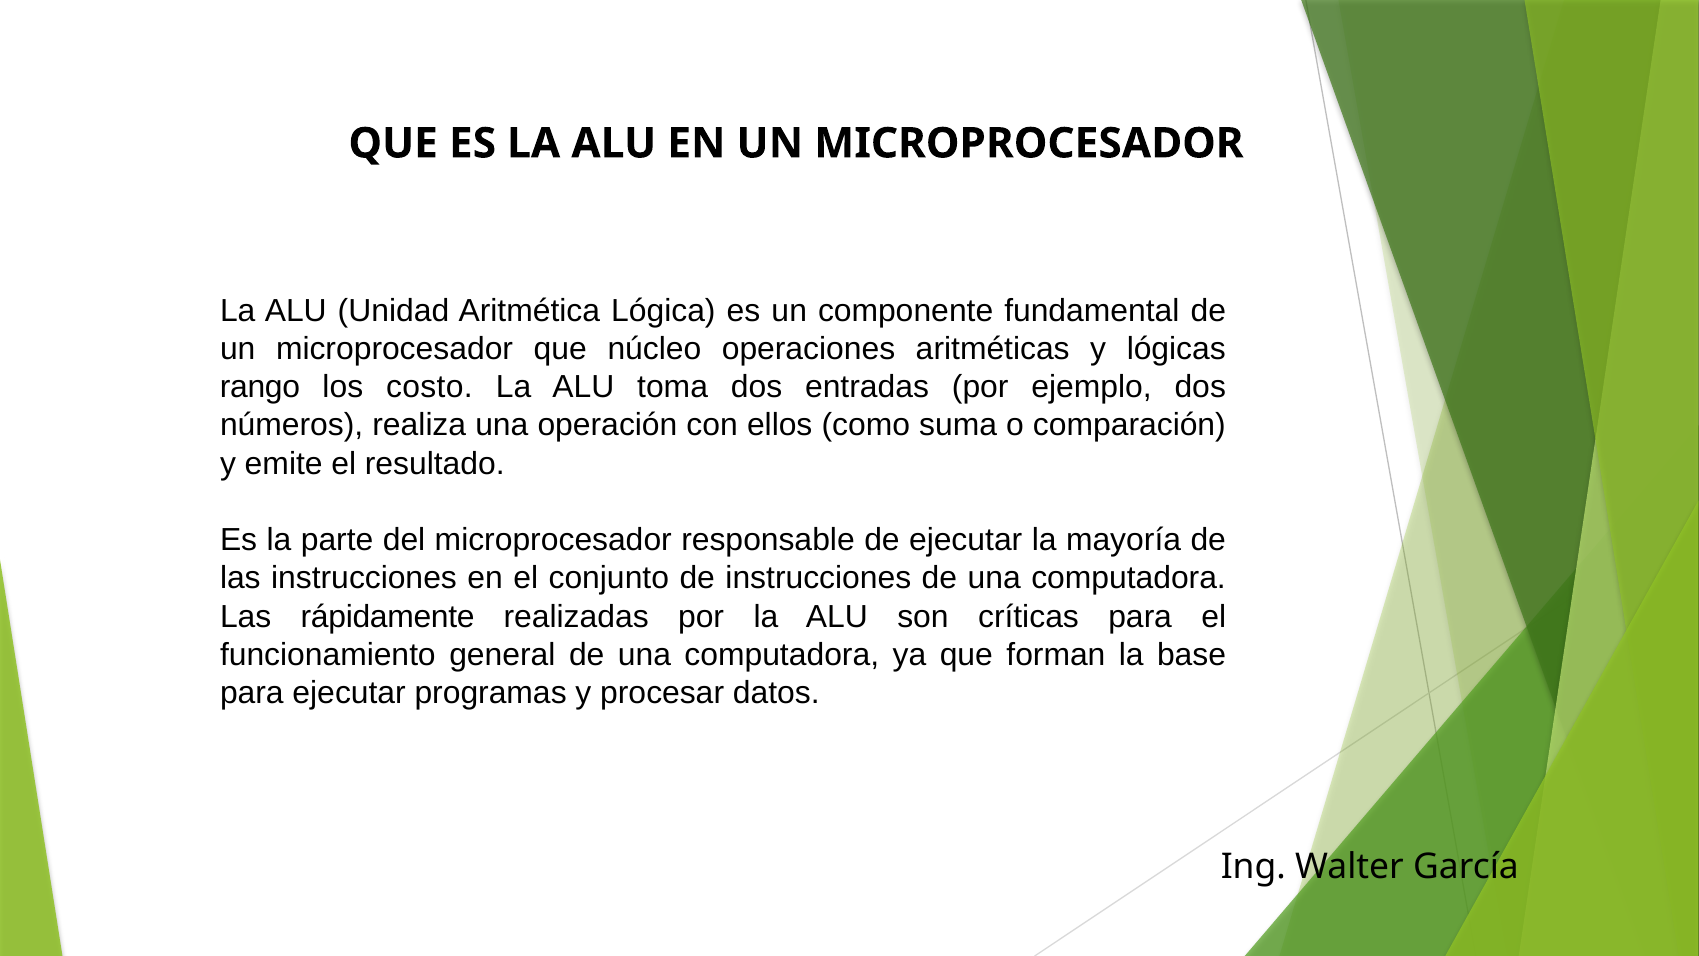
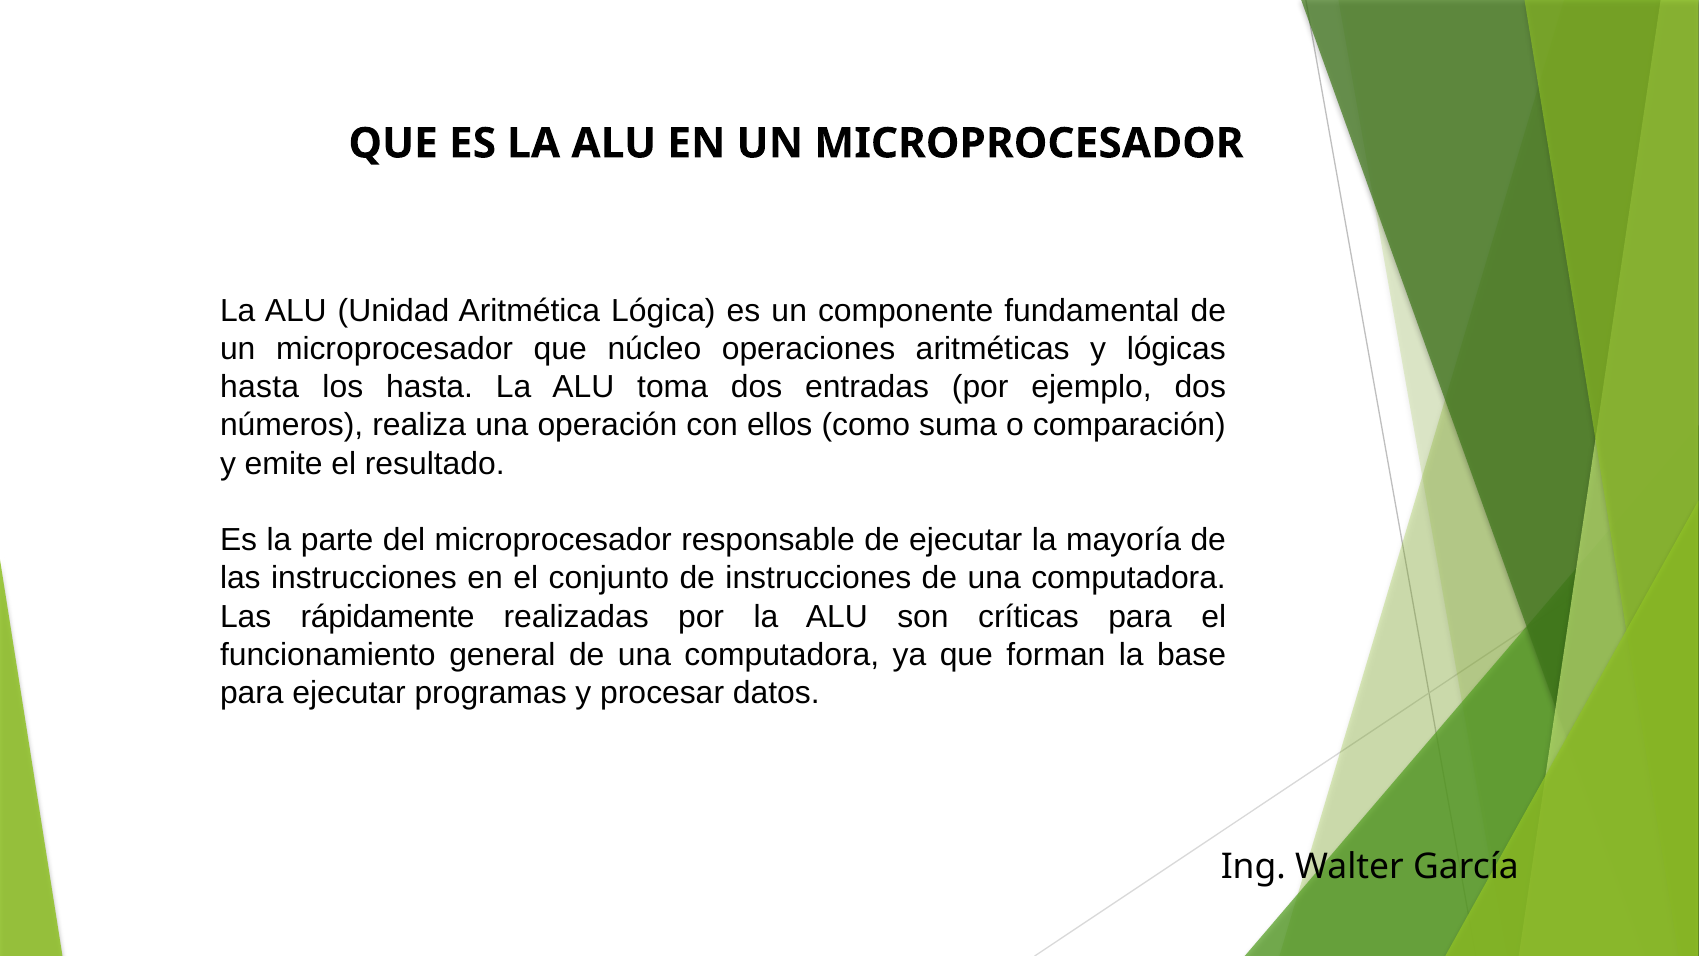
rango at (260, 387): rango -> hasta
los costo: costo -> hasta
